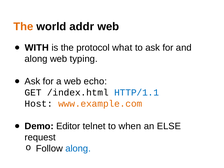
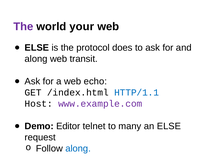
The at (23, 27) colour: orange -> purple
addr: addr -> your
WITH at (37, 48): WITH -> ELSE
what: what -> does
typing: typing -> transit
www.example.com colour: orange -> purple
when: when -> many
